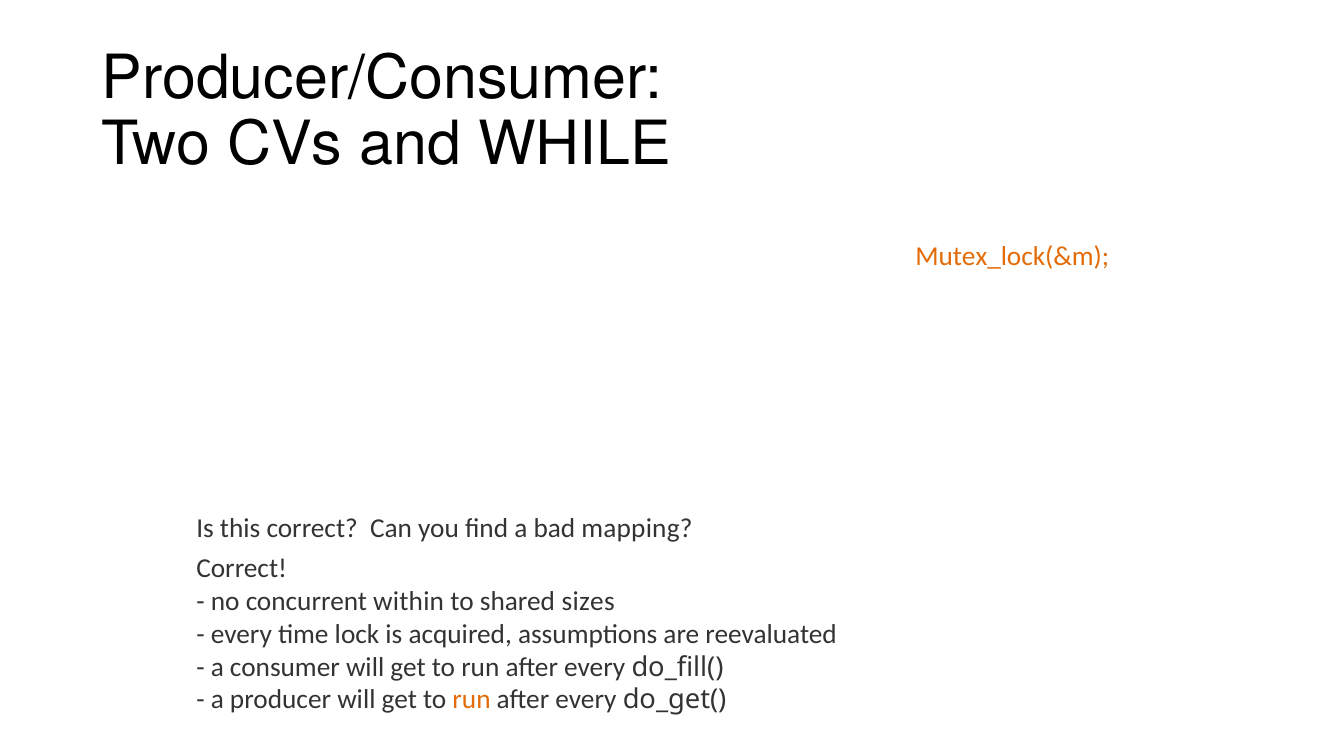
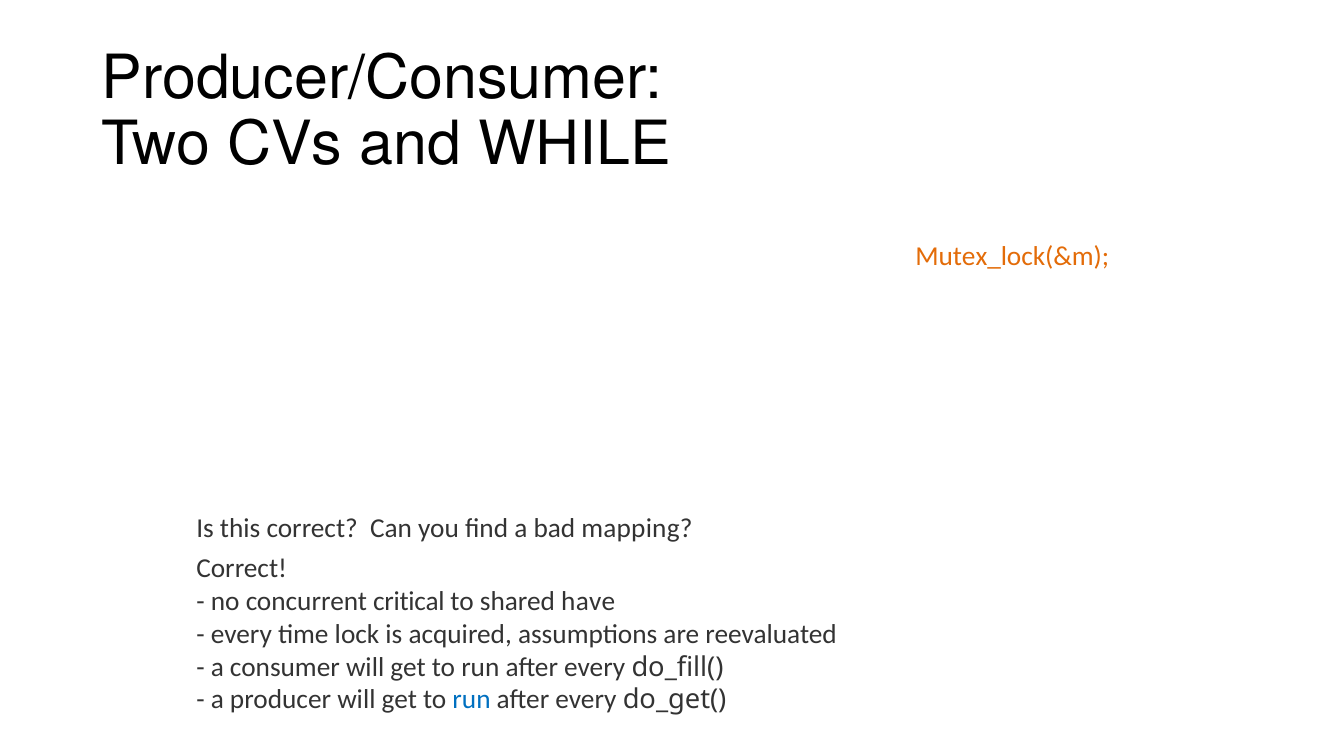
within: within -> critical
sizes: sizes -> have
run at (472, 700) colour: orange -> blue
